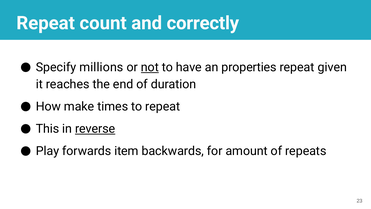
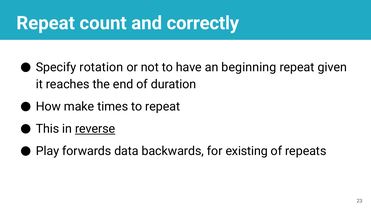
millions: millions -> rotation
not underline: present -> none
properties: properties -> beginning
item: item -> data
amount: amount -> existing
